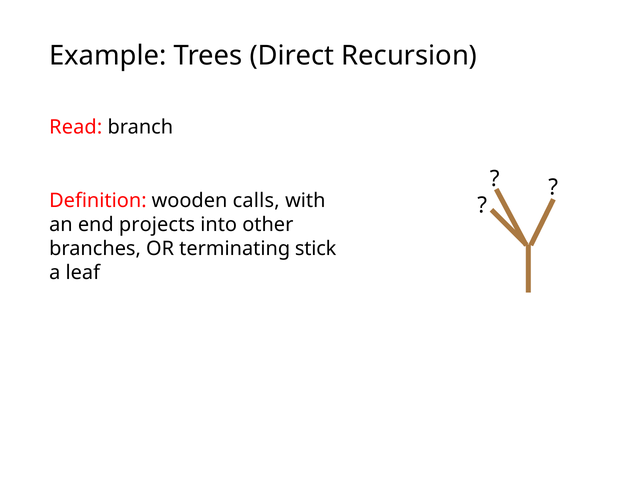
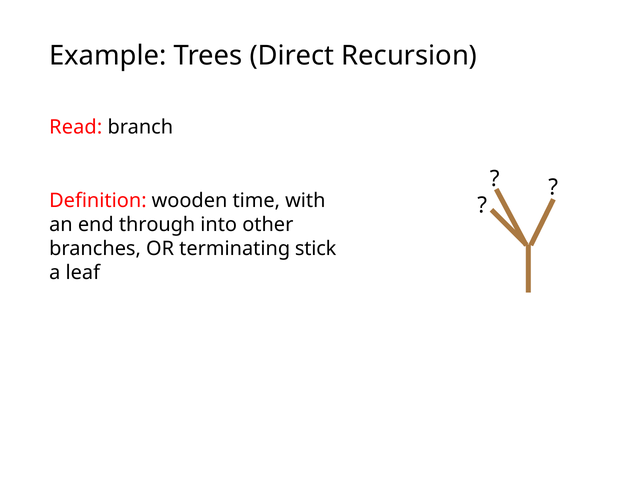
calls: calls -> time
projects: projects -> through
